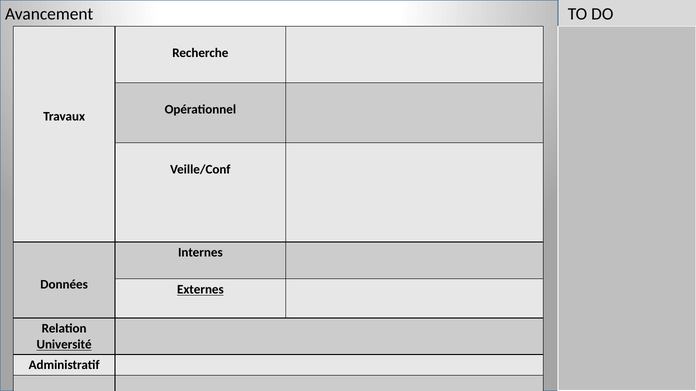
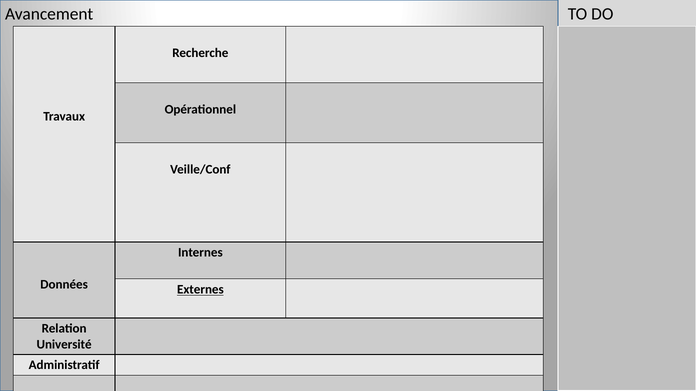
Université underline: present -> none
